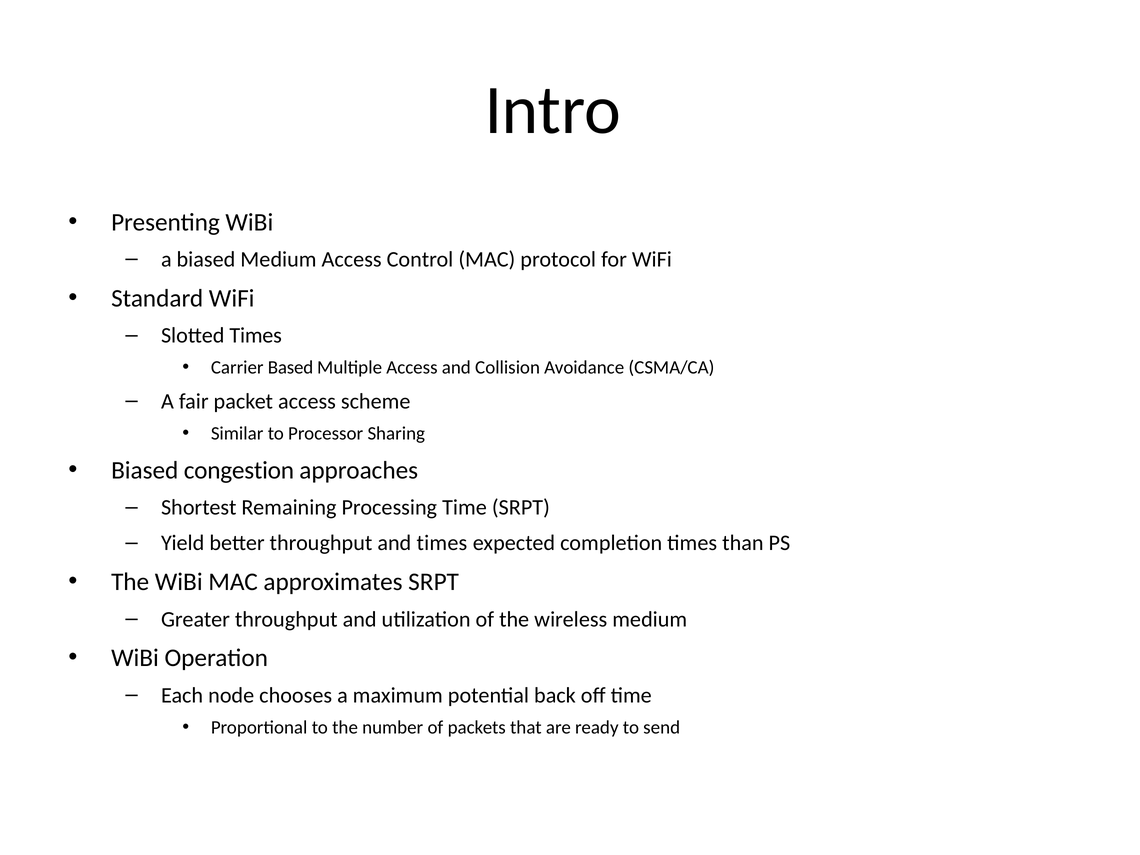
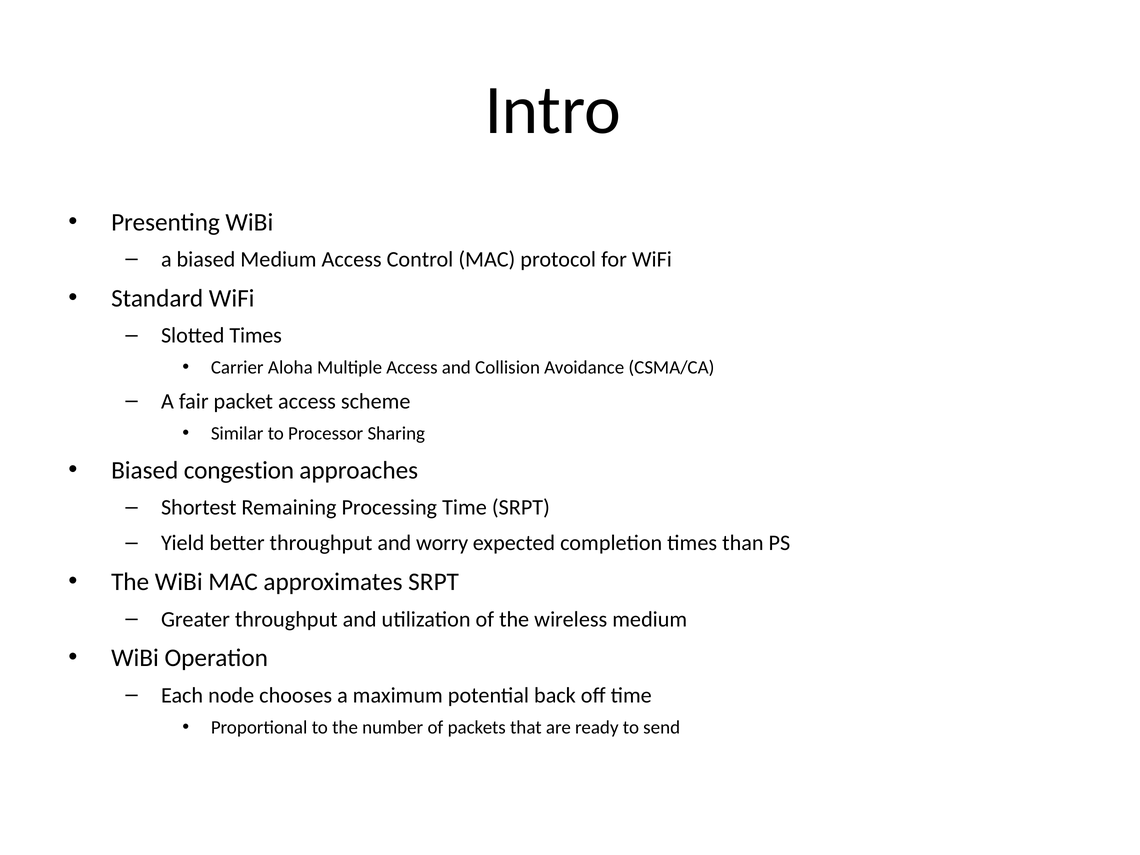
Based: Based -> Aloha
and times: times -> worry
